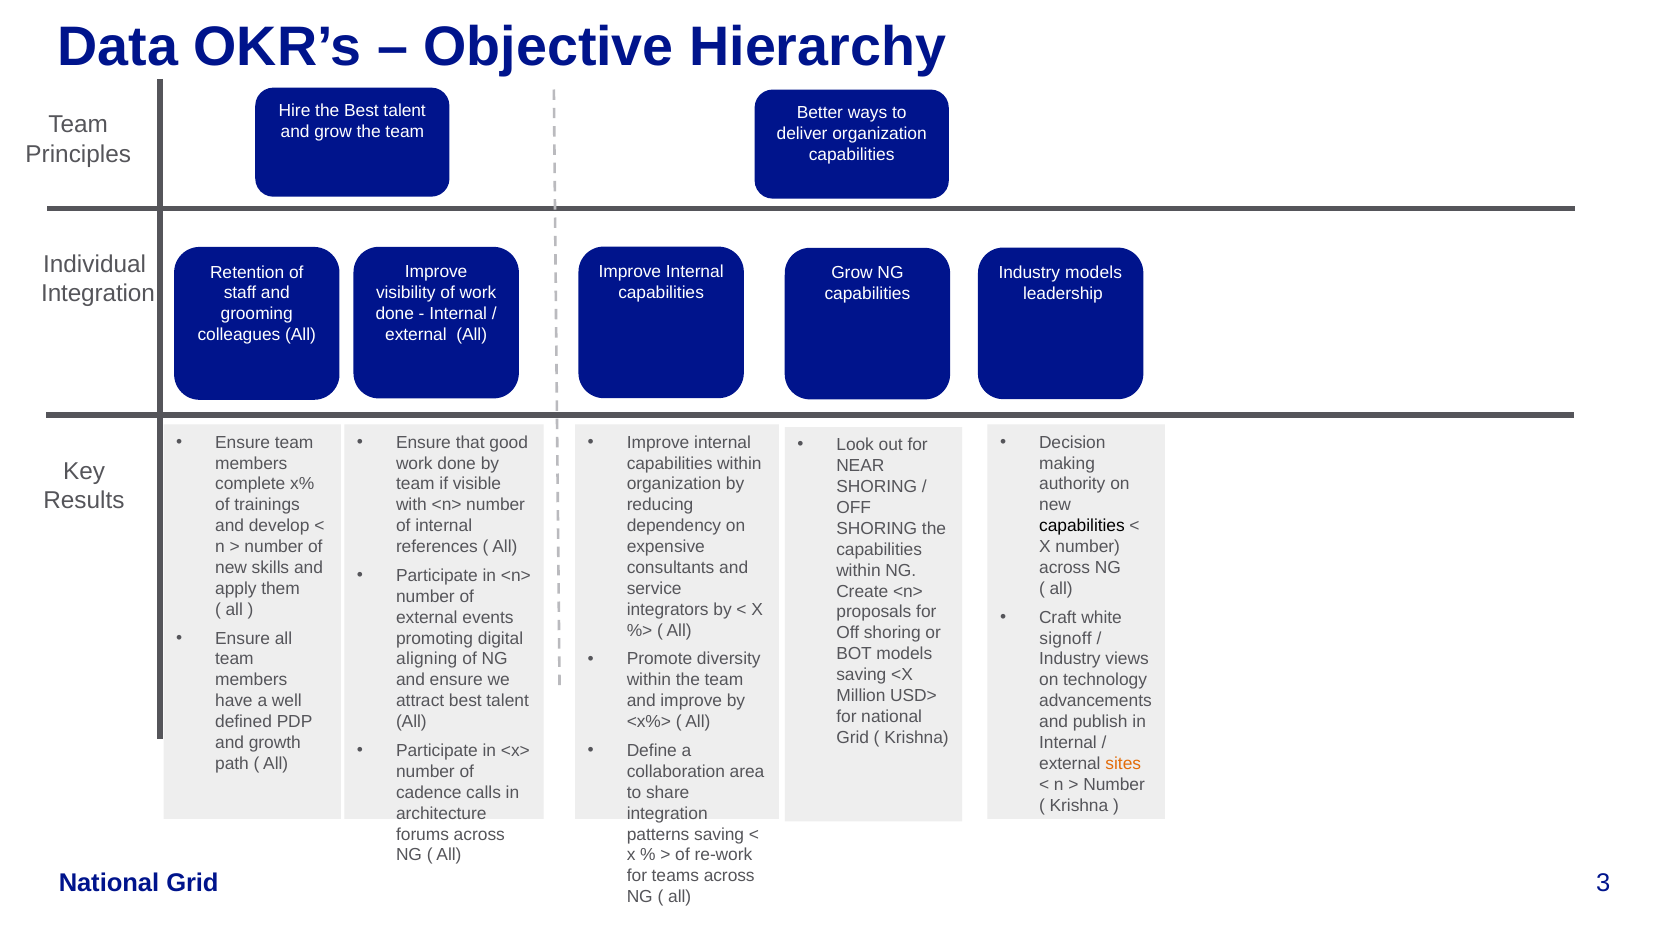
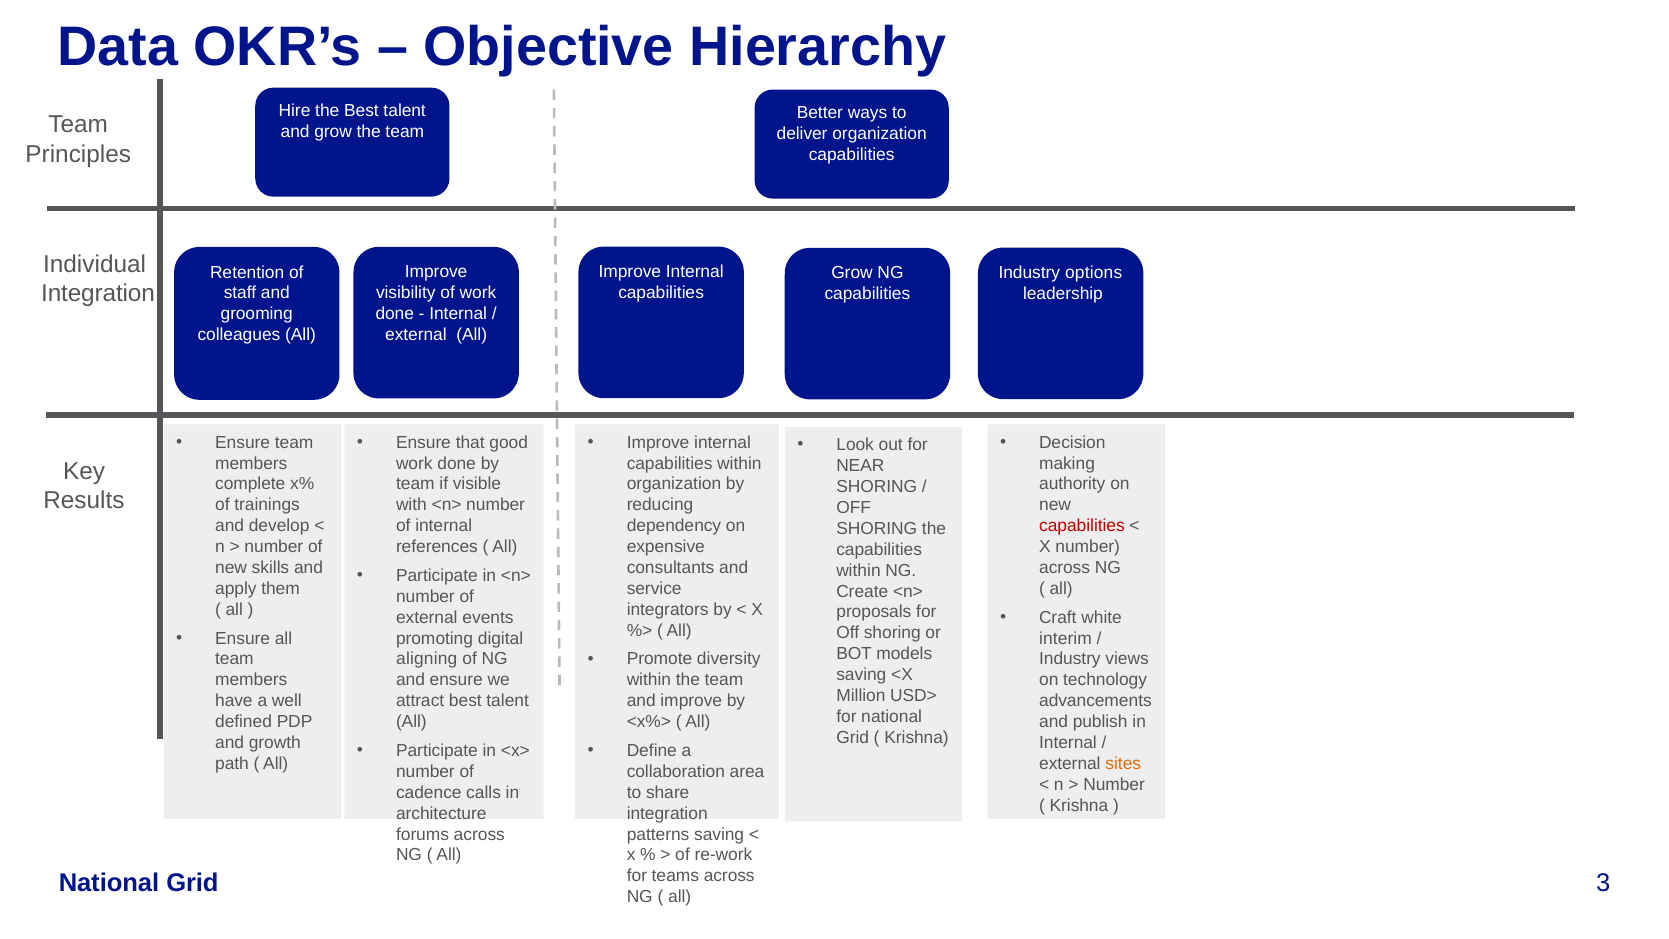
Industry models: models -> options
capabilities at (1082, 526) colour: black -> red
signoff: signoff -> interim
